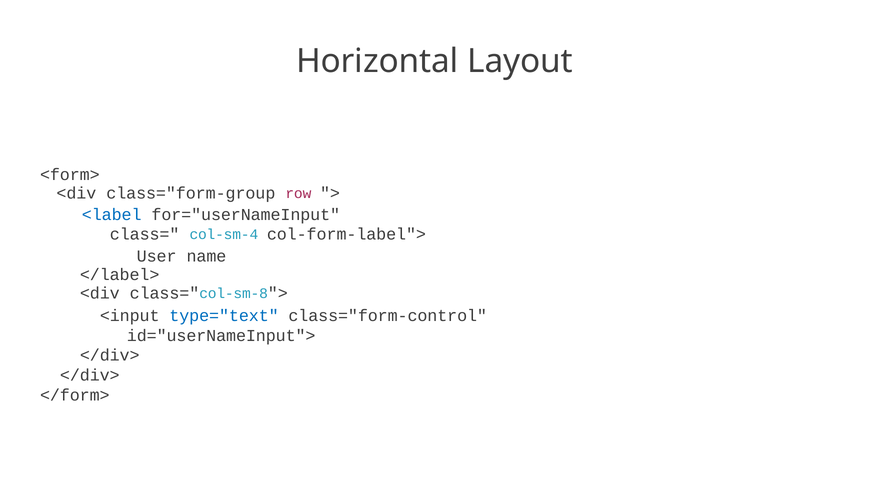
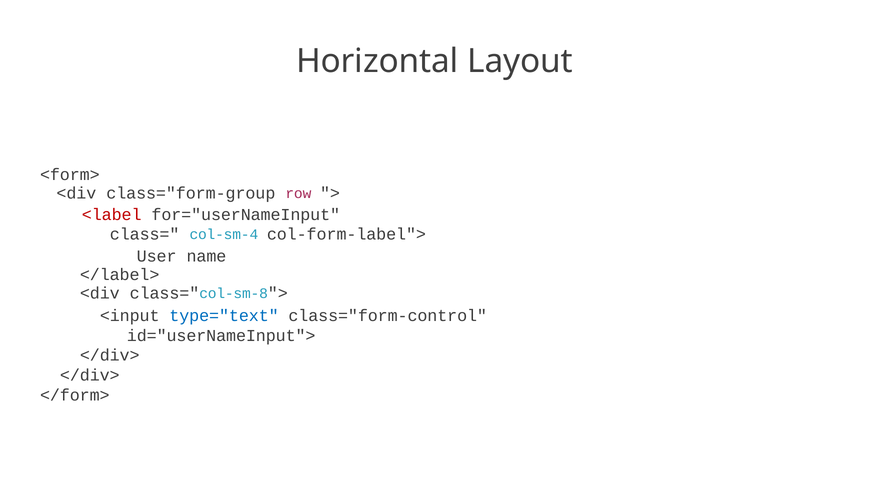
<label colour: blue -> red
